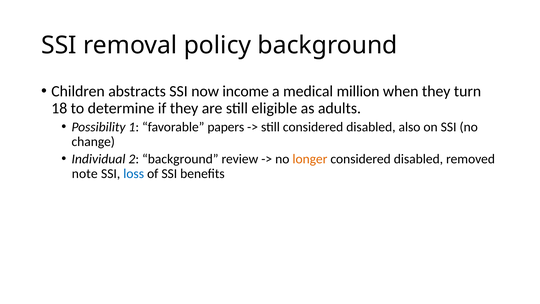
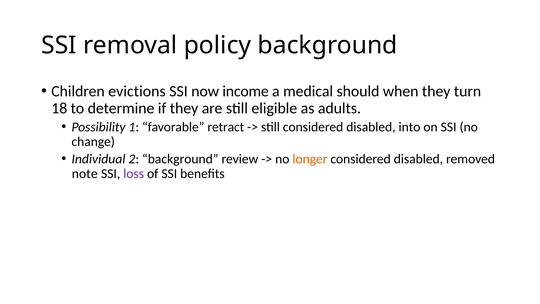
abstracts: abstracts -> evictions
million: million -> should
papers: papers -> retract
also: also -> into
loss colour: blue -> purple
